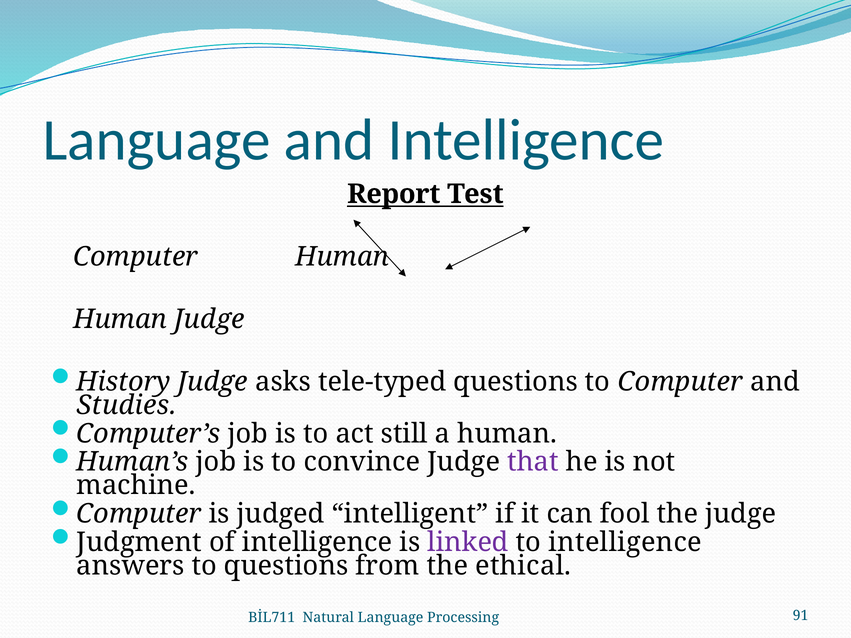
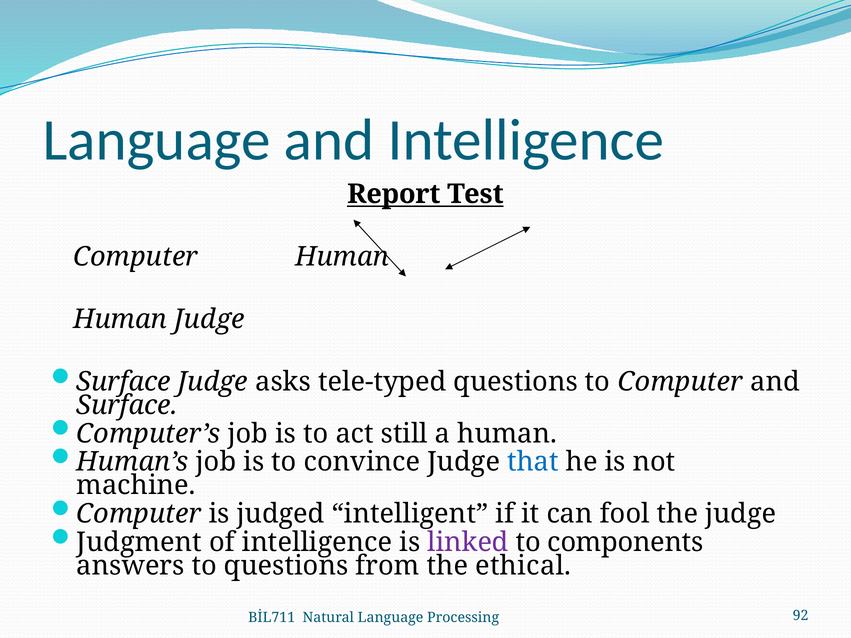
History at (124, 382): History -> Surface
Studies at (127, 405): Studies -> Surface
that colour: purple -> blue
to intelligence: intelligence -> components
91: 91 -> 92
